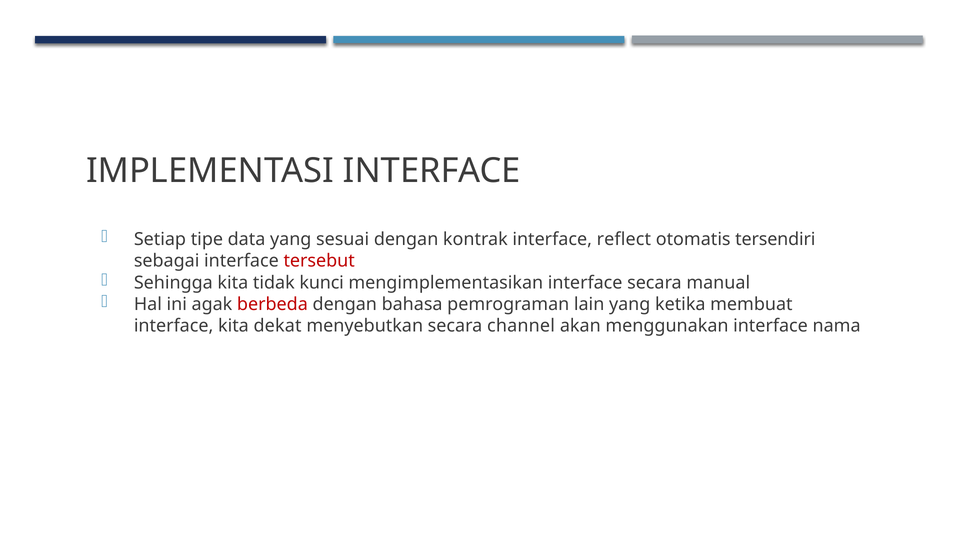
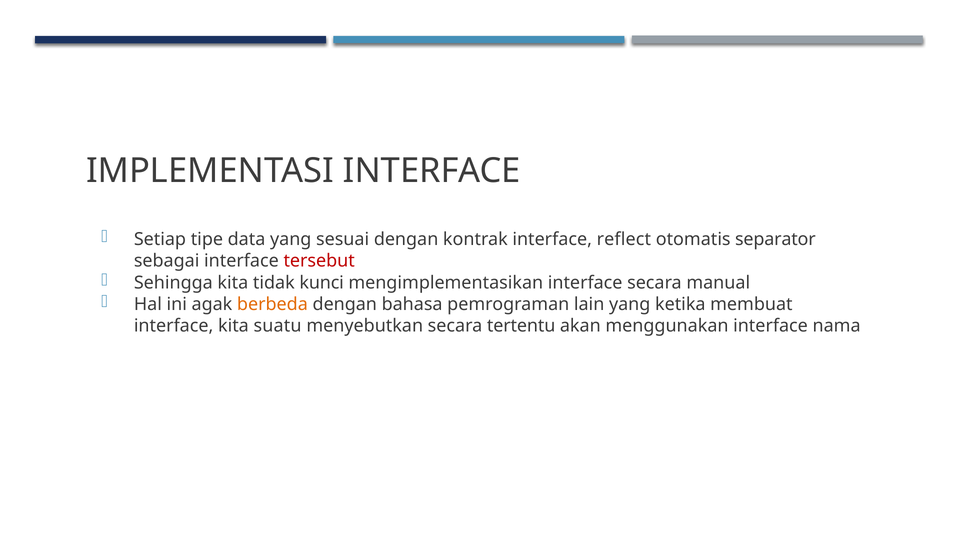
tersendiri: tersendiri -> separator
berbeda colour: red -> orange
dekat: dekat -> suatu
channel: channel -> tertentu
